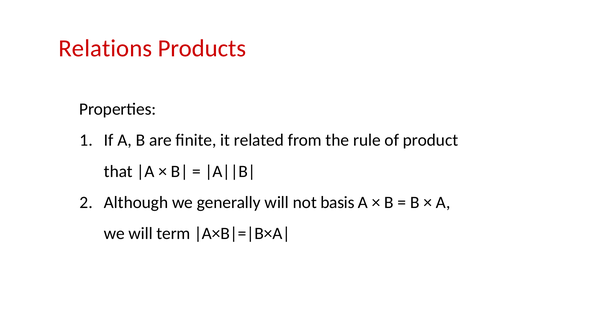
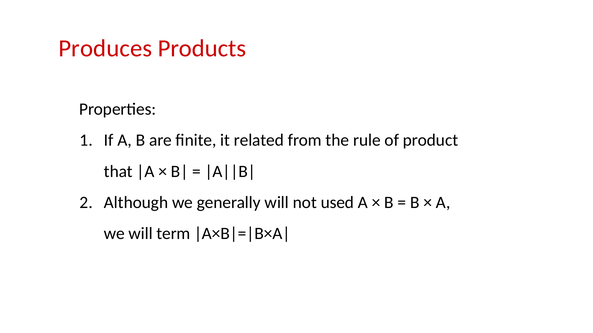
Relations: Relations -> Produces
basis: basis -> used
